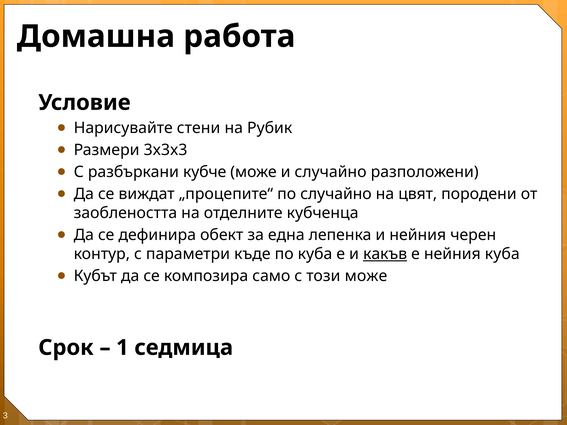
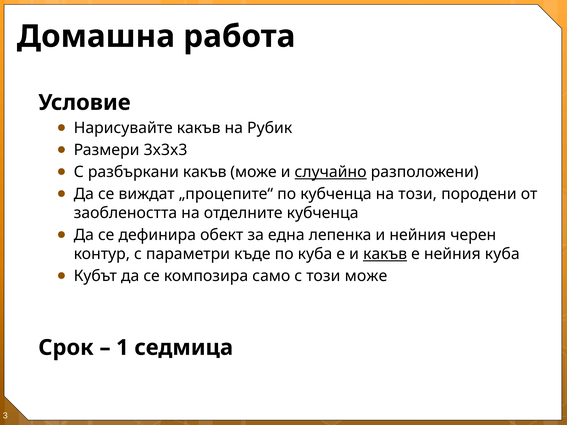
Нарисувайте стени: стени -> какъв
разбъркани кубче: кубче -> какъв
случайно at (331, 172) underline: none -> present
по случайно: случайно -> кубченца
на цвят: цвят -> този
